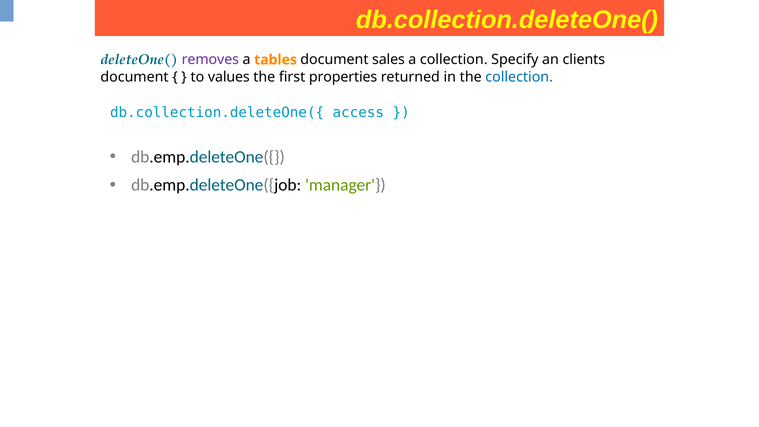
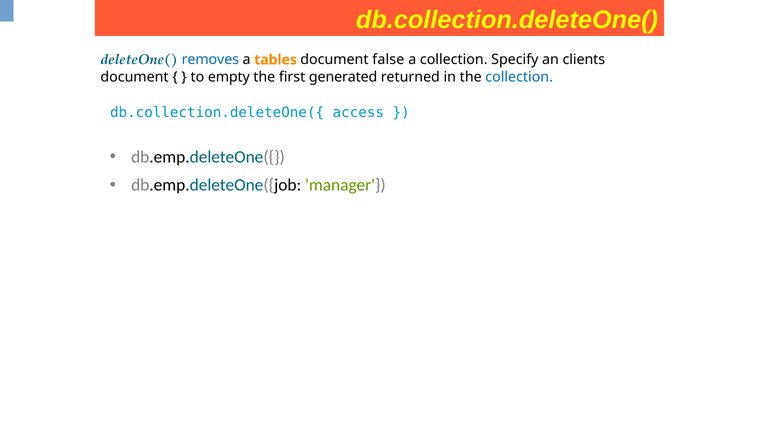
removes colour: purple -> blue
sales: sales -> false
values: values -> empty
properties: properties -> generated
